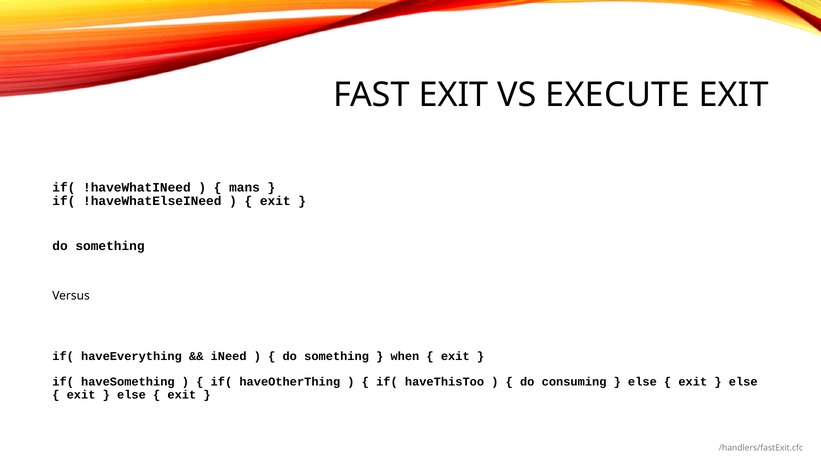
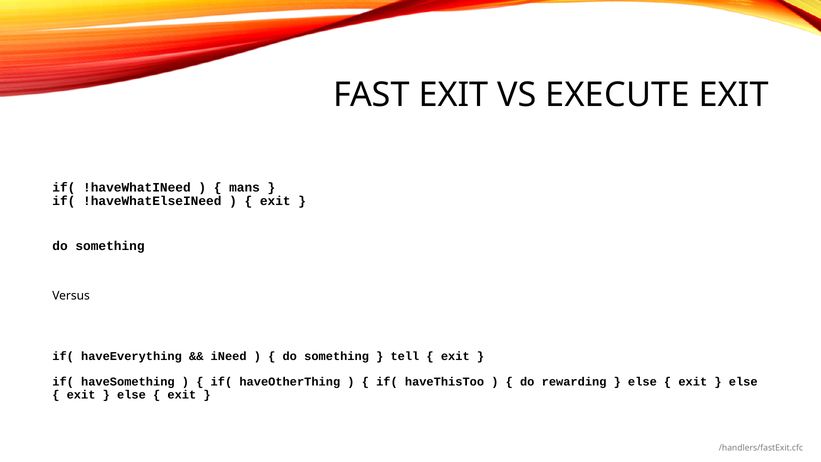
when: when -> tell
consuming: consuming -> rewarding
